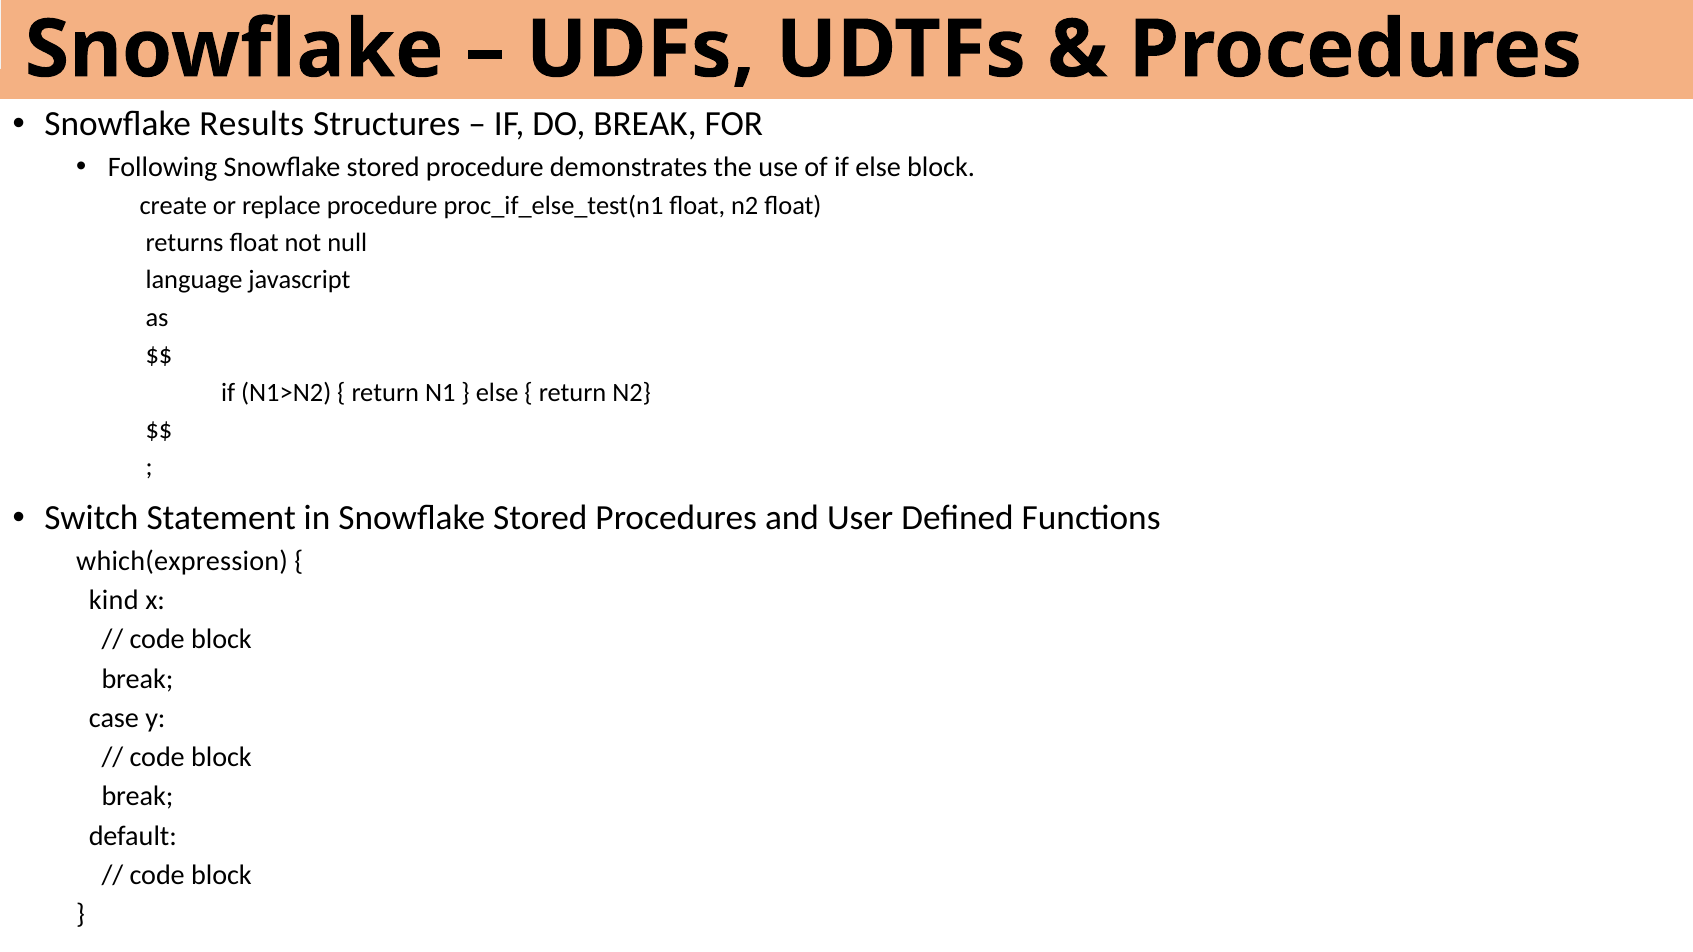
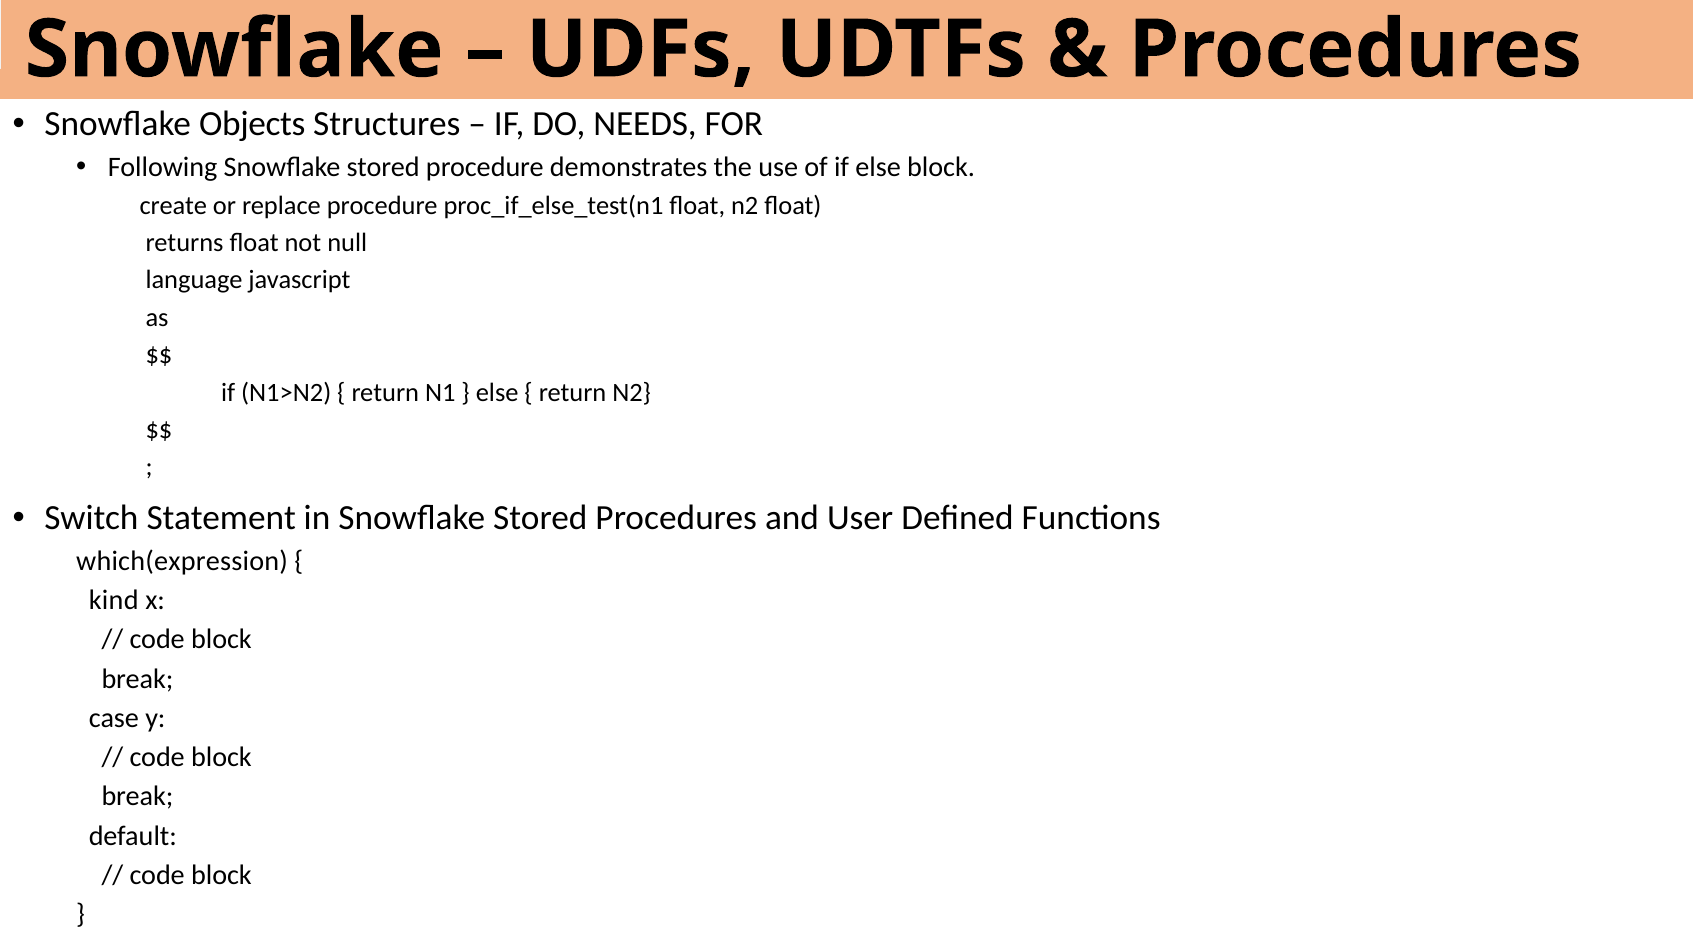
Results: Results -> Objects
DO BREAK: BREAK -> NEEDS
